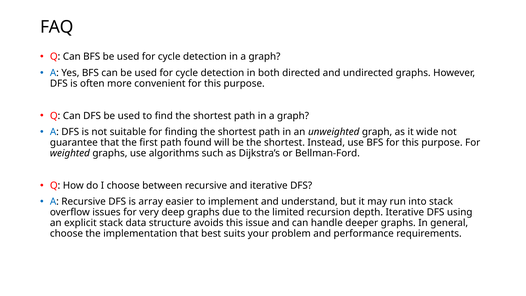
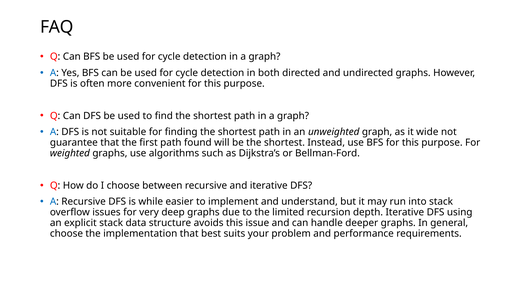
array: array -> while
